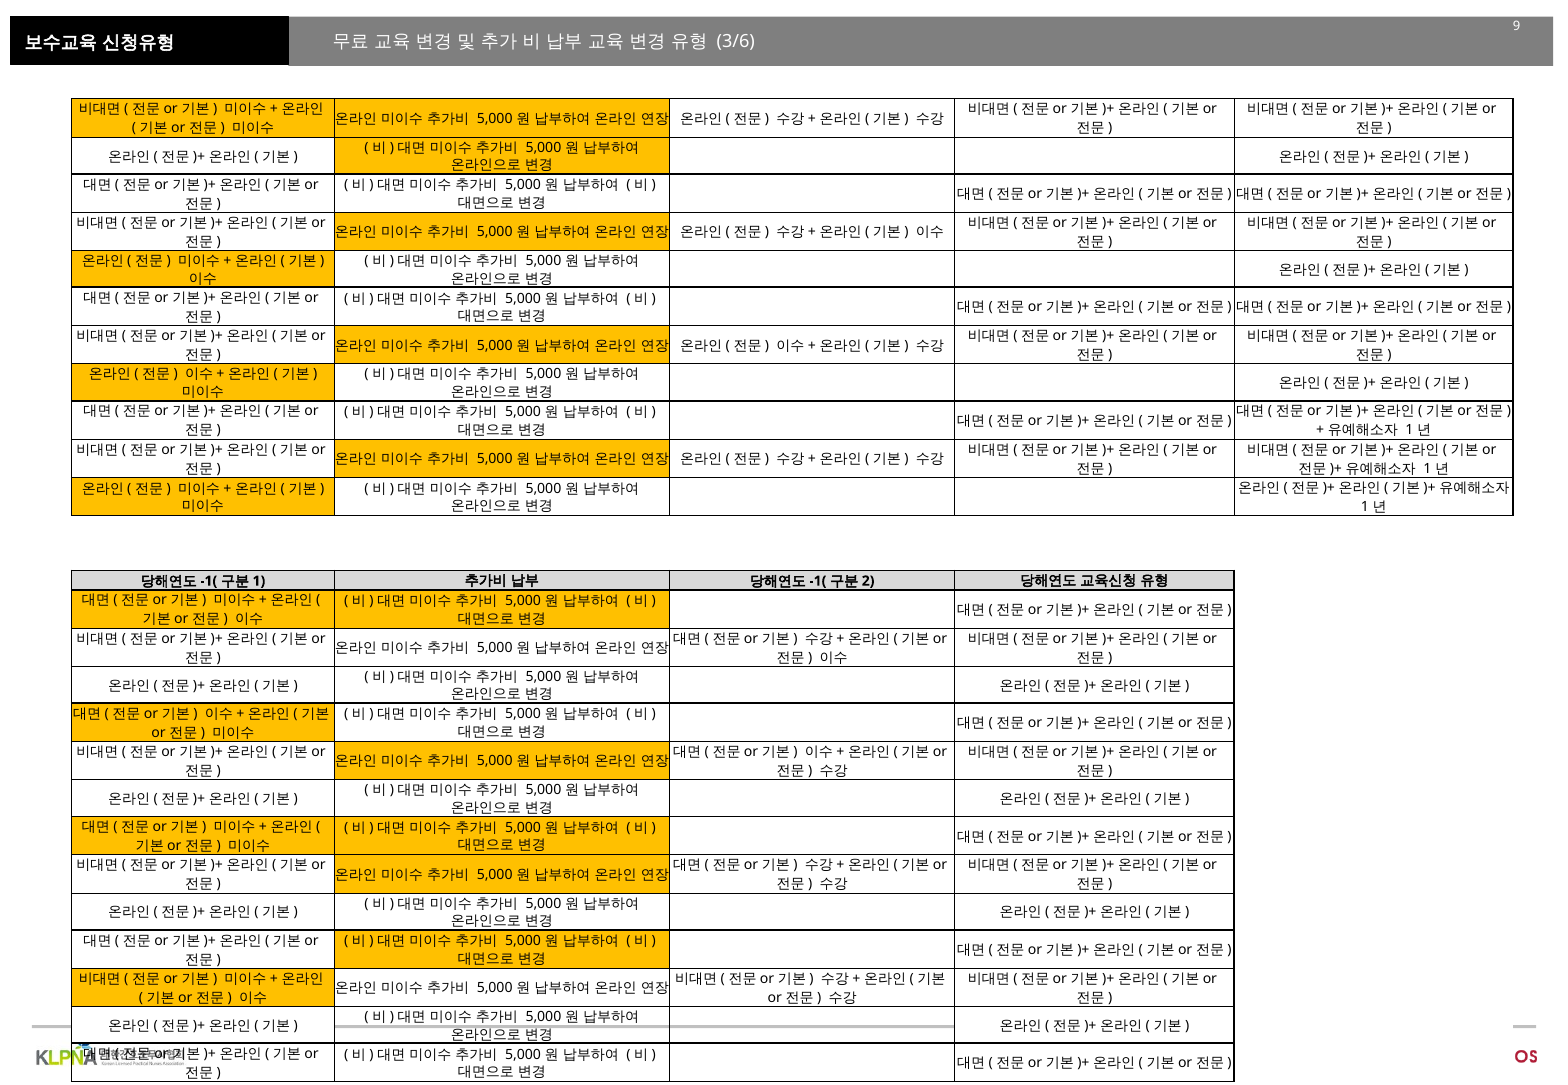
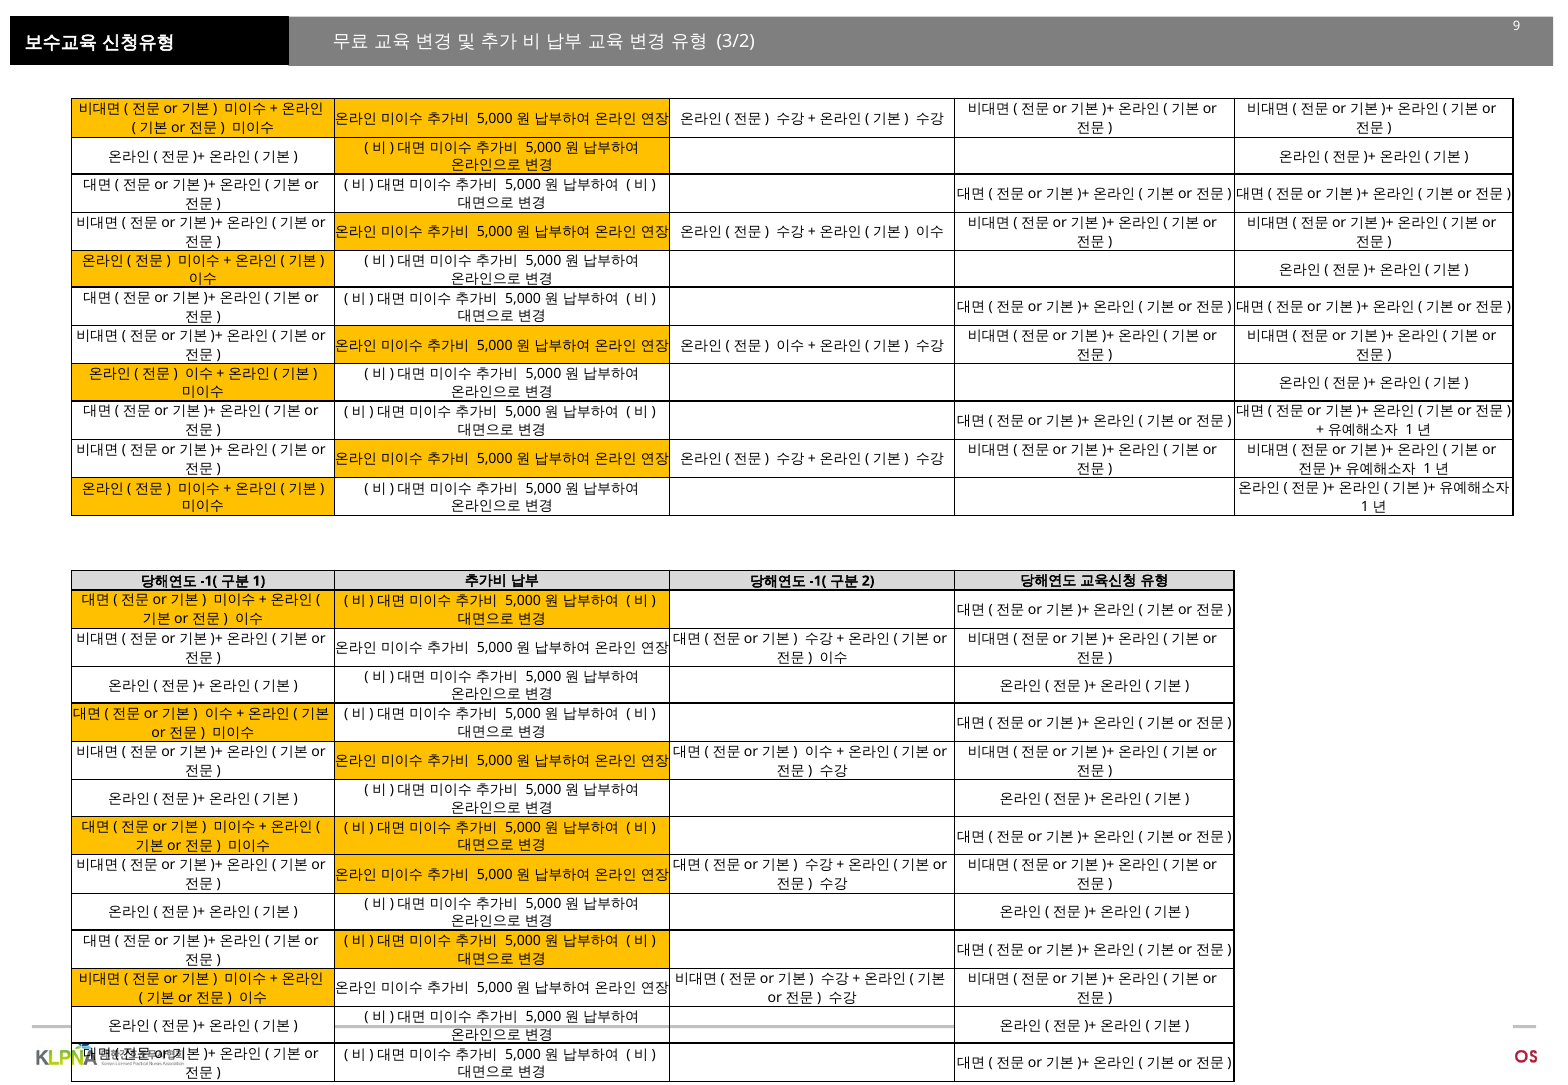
3/6: 3/6 -> 3/2
